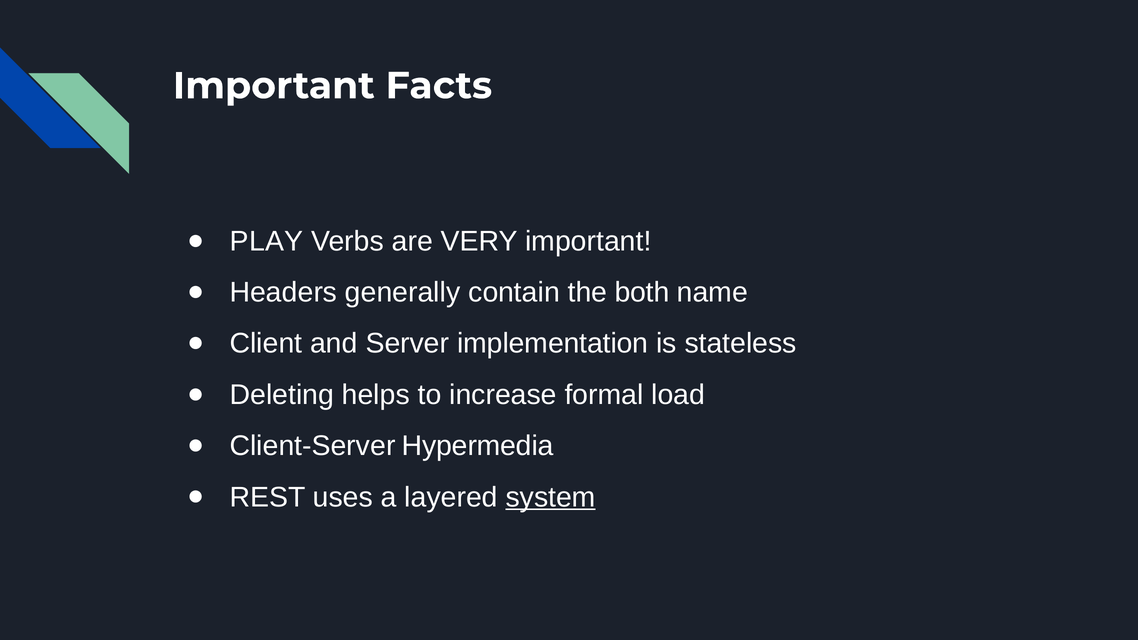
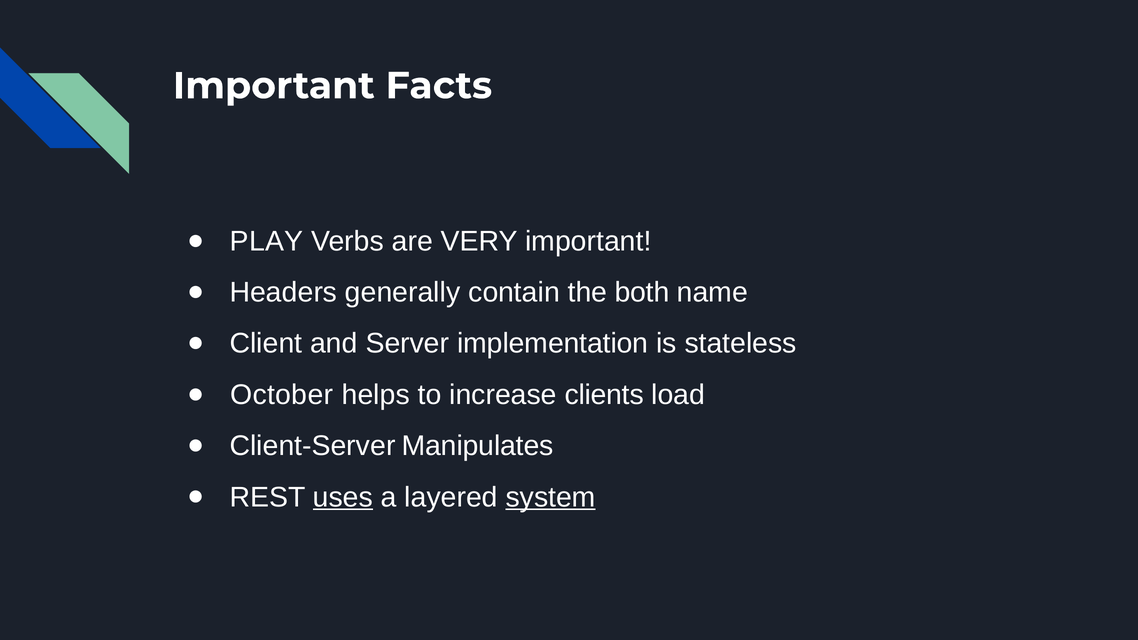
Deleting: Deleting -> October
formal: formal -> clients
Hypermedia: Hypermedia -> Manipulates
uses underline: none -> present
